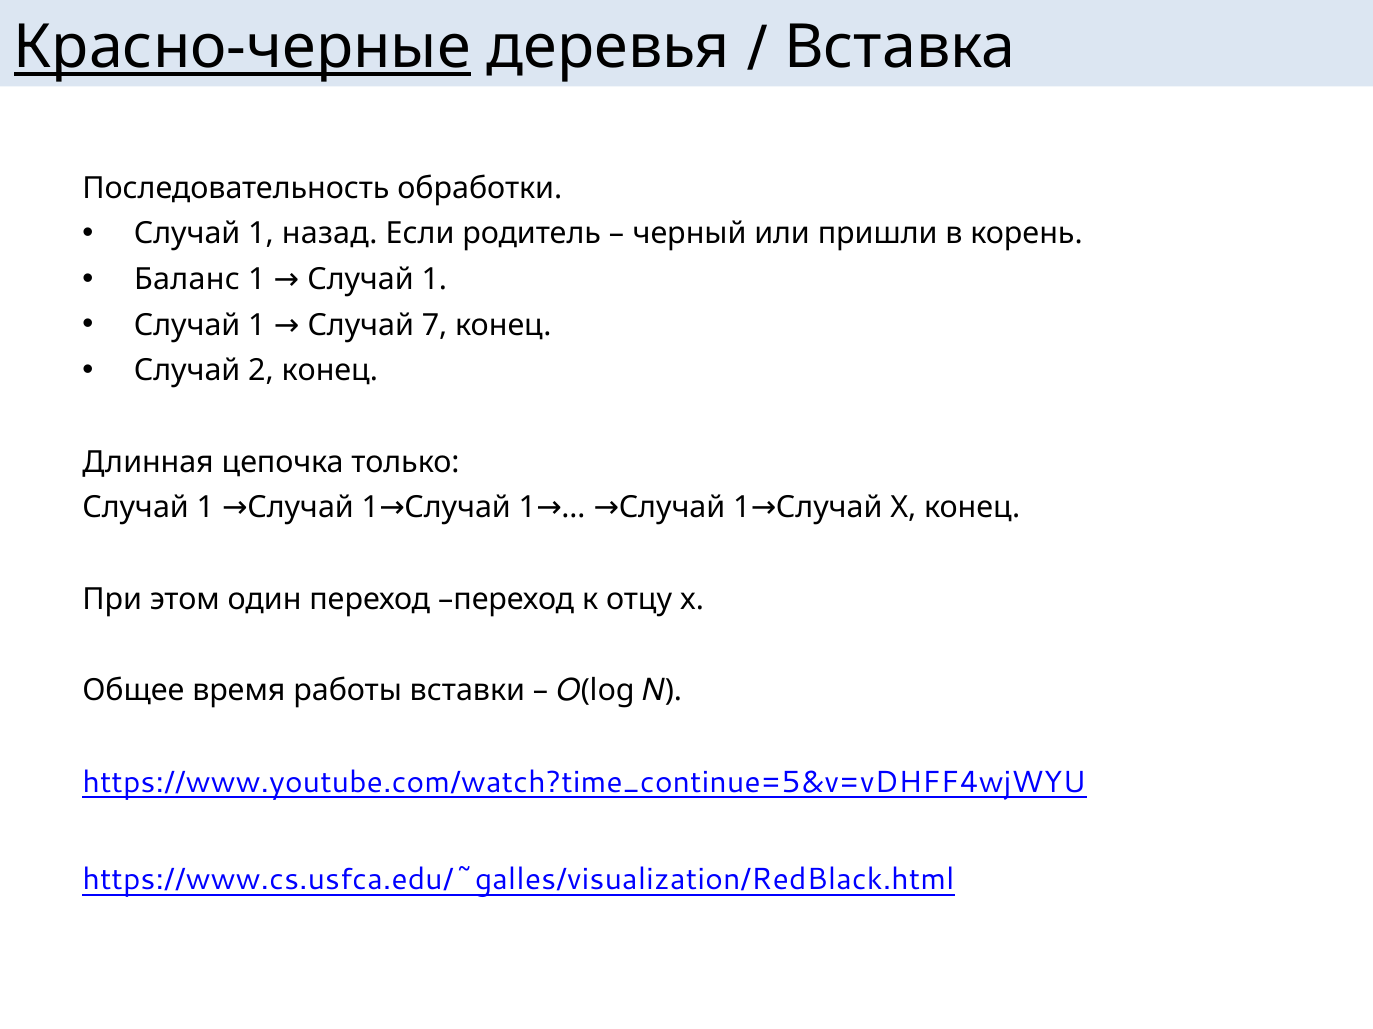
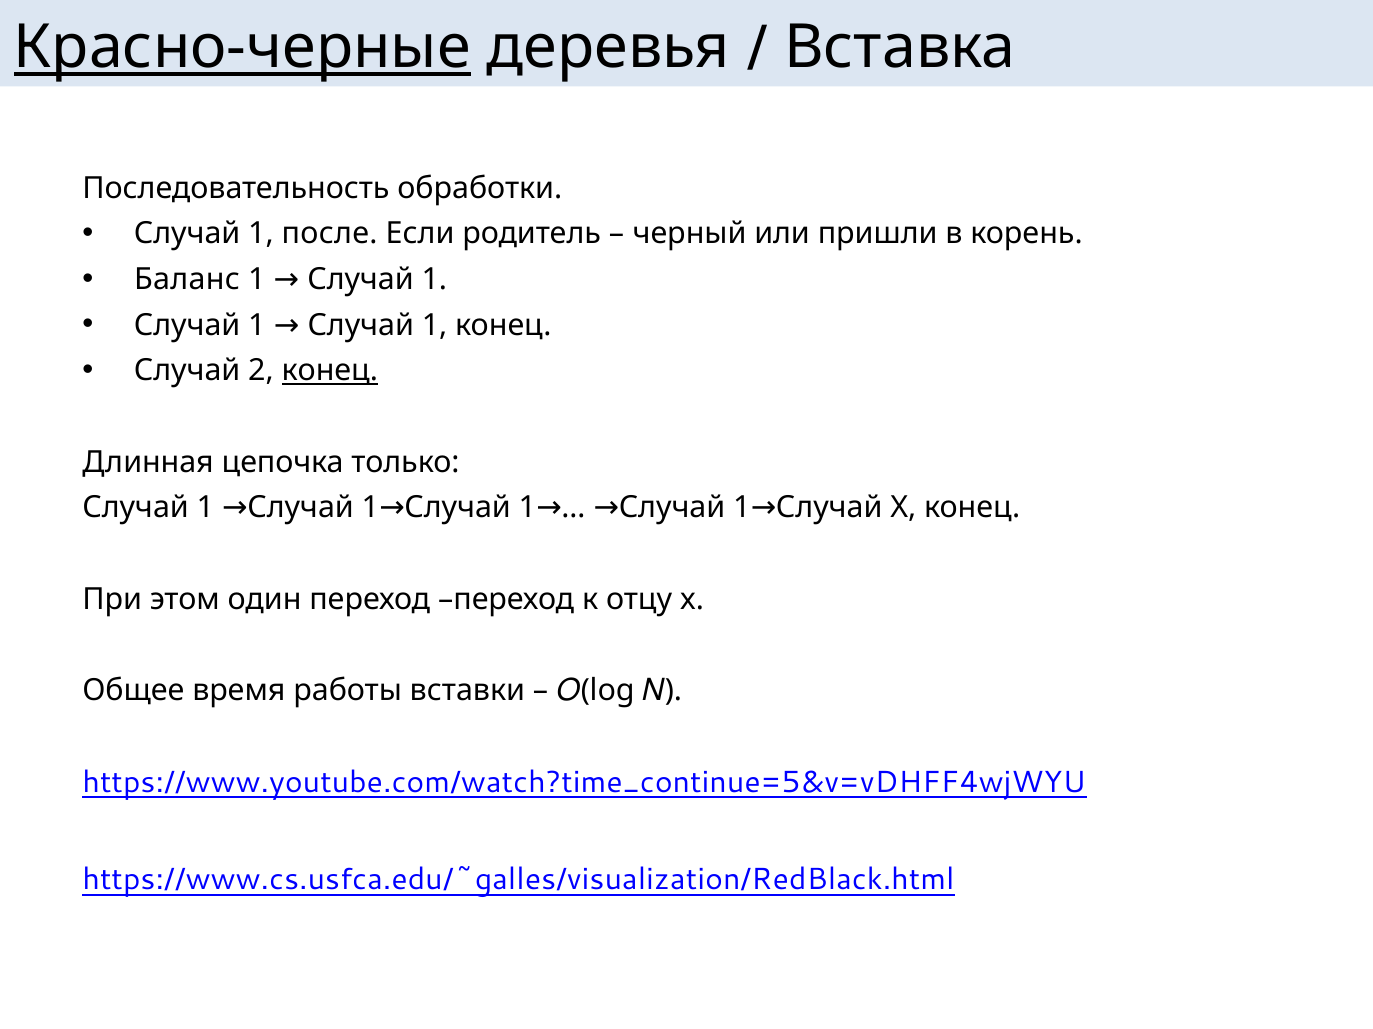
назад: назад -> после
7 at (435, 325): 7 -> 1
конец at (330, 371) underline: none -> present
